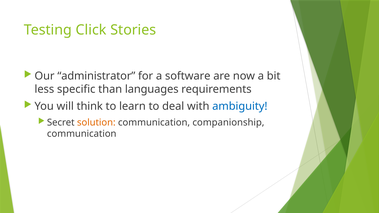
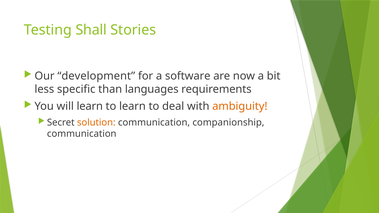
Click: Click -> Shall
administrator: administrator -> development
will think: think -> learn
ambiguity colour: blue -> orange
